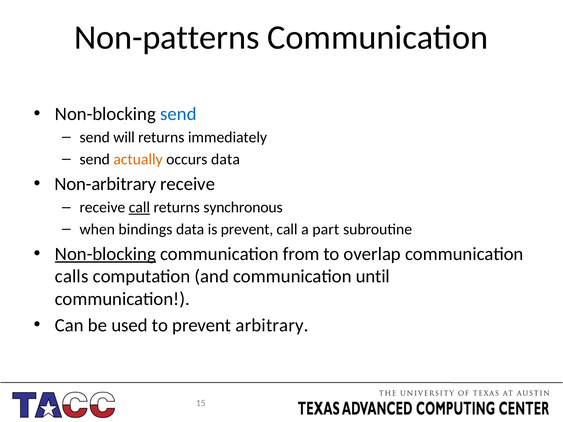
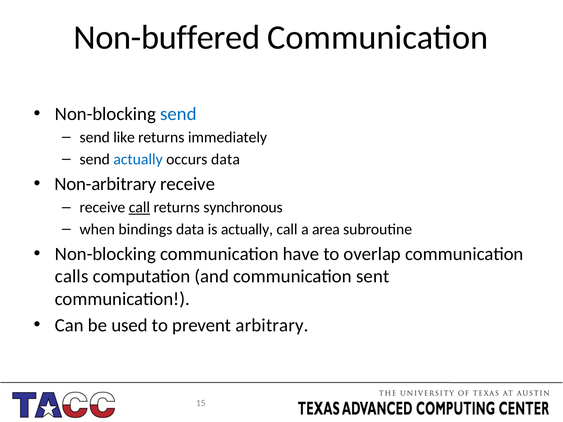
Non-patterns: Non-patterns -> Non-buffered
will: will -> like
actually at (138, 159) colour: orange -> blue
is prevent: prevent -> actually
part: part -> area
Non-blocking at (105, 254) underline: present -> none
from: from -> have
until: until -> sent
